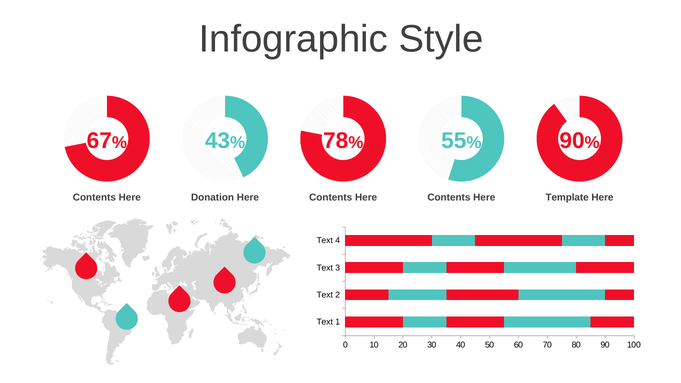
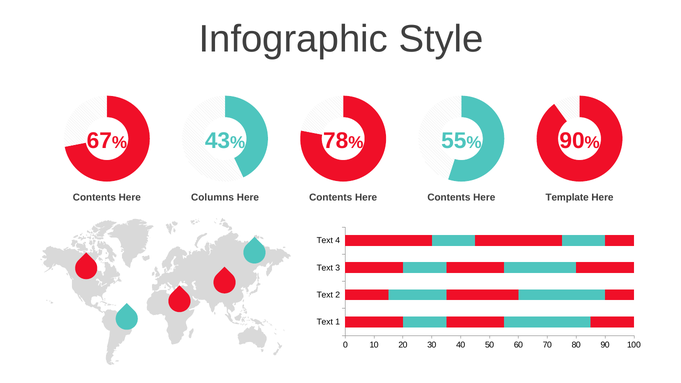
Donation: Donation -> Columns
